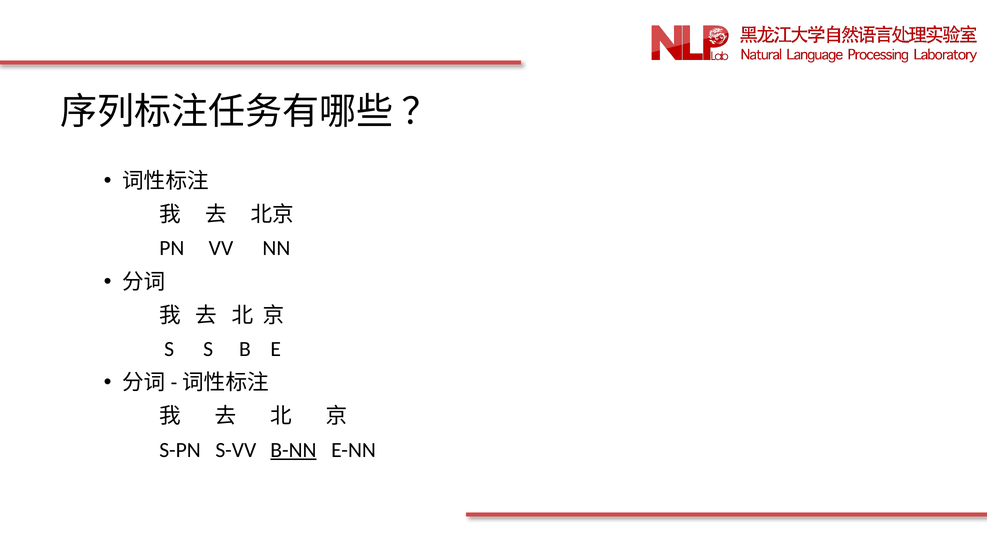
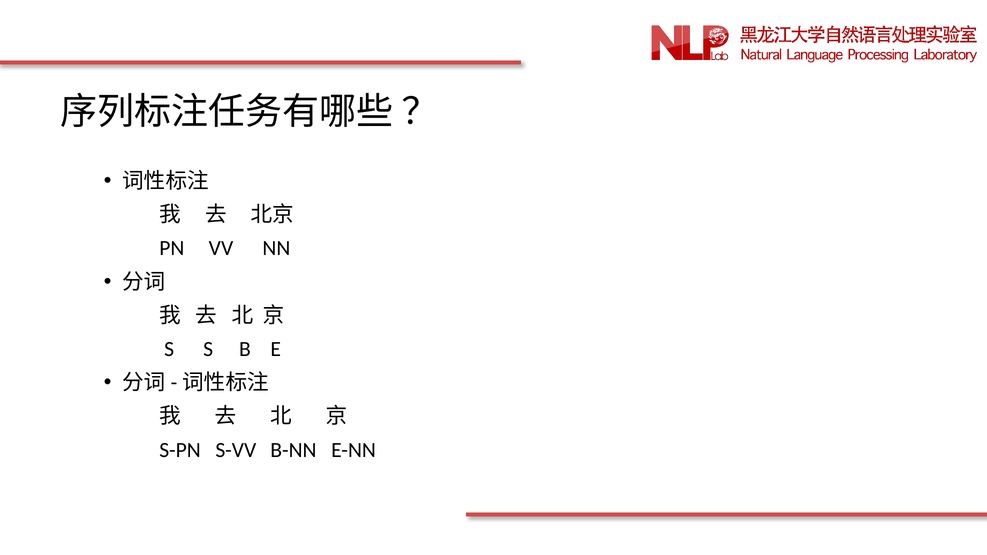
B-NN underline: present -> none
